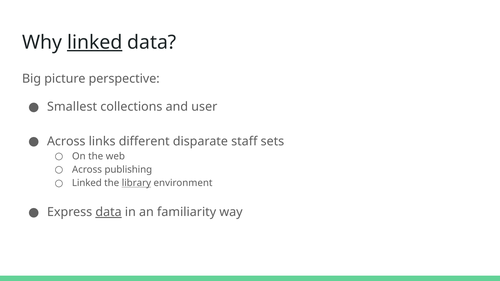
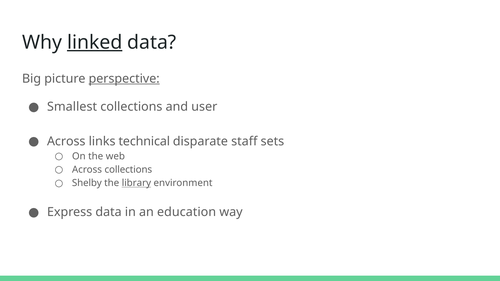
perspective underline: none -> present
different: different -> technical
Across publishing: publishing -> collections
Linked at (87, 183): Linked -> Shelby
data at (109, 212) underline: present -> none
familiarity: familiarity -> education
